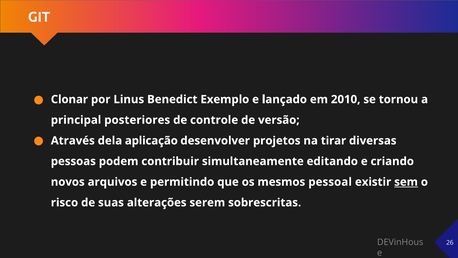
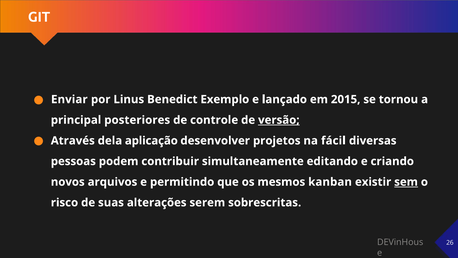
Clonar: Clonar -> Enviar
2010: 2010 -> 2015
versão underline: none -> present
tirar: tirar -> fácil
pessoal: pessoal -> kanban
